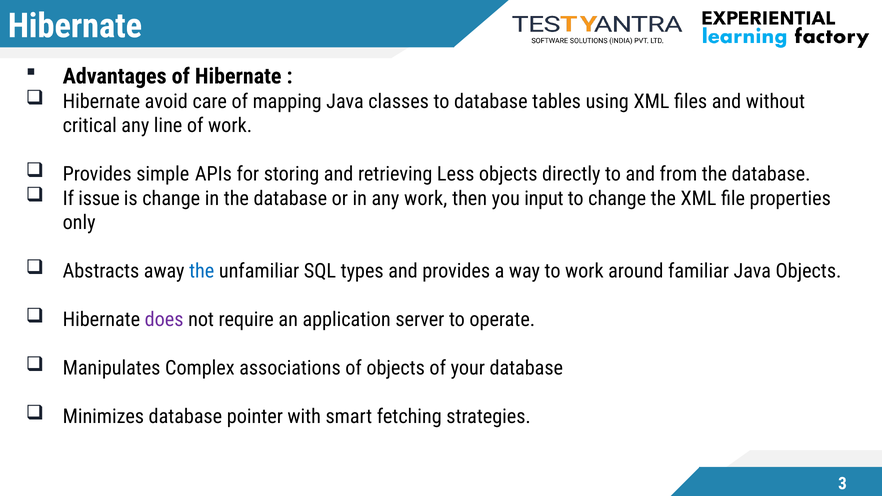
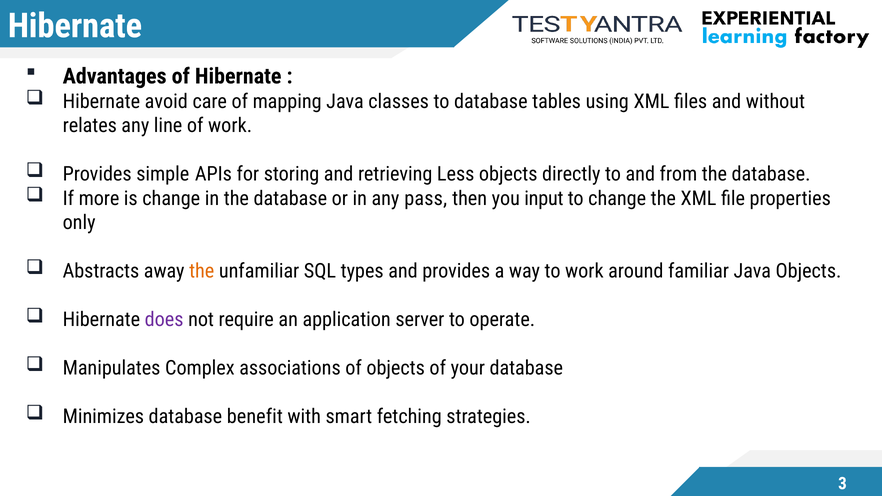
critical: critical -> relates
issue: issue -> more
any work: work -> pass
the at (202, 271) colour: blue -> orange
pointer: pointer -> benefit
